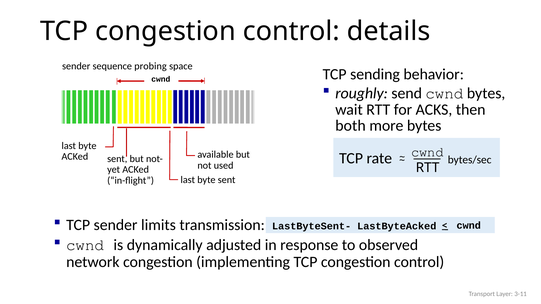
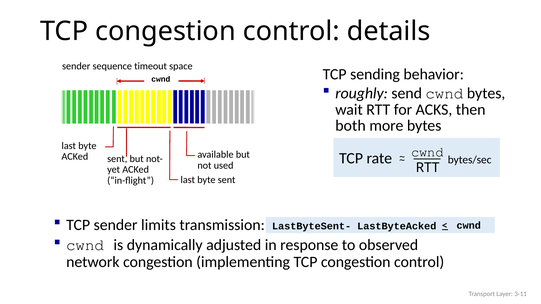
probing: probing -> timeout
